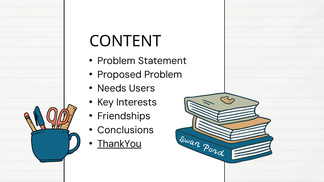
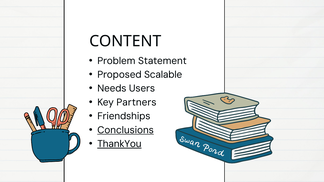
Proposed Problem: Problem -> Scalable
Interests: Interests -> Partners
Conclusions underline: none -> present
